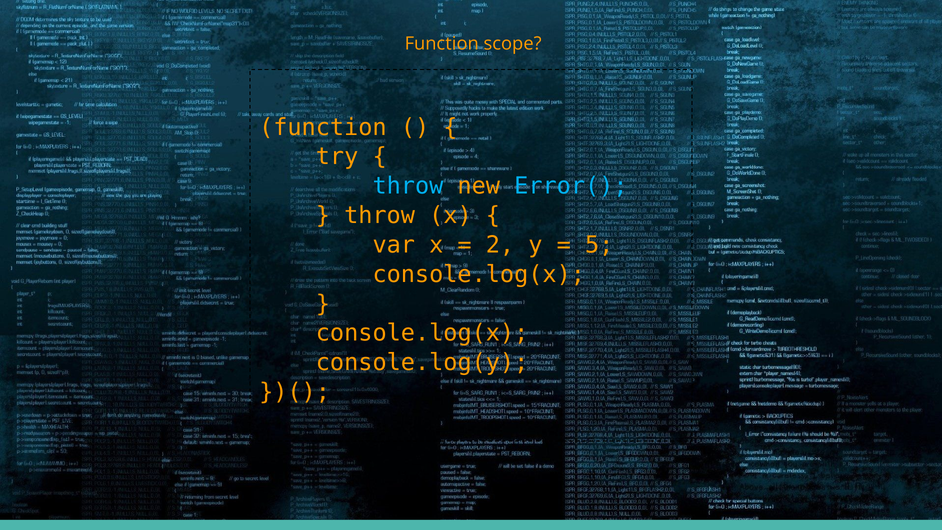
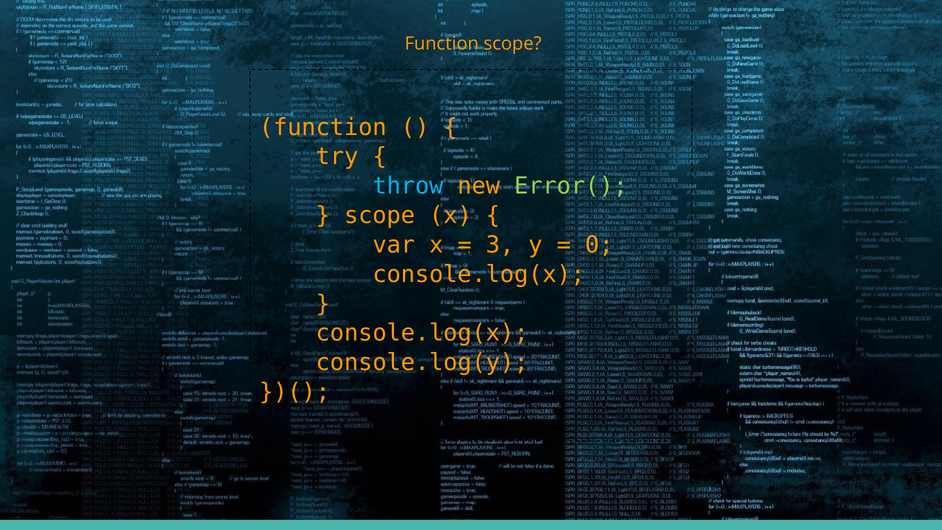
Error( colour: light blue -> light green
throw at (380, 215): throw -> scope
2: 2 -> 3
5: 5 -> 0
